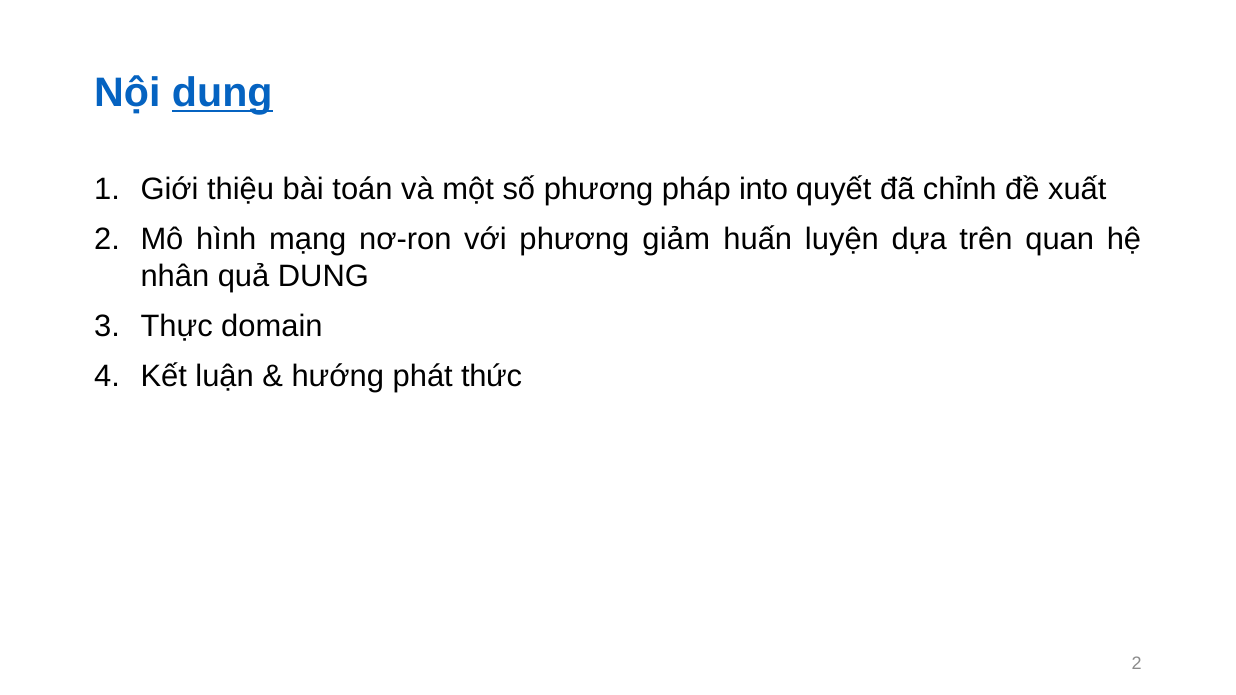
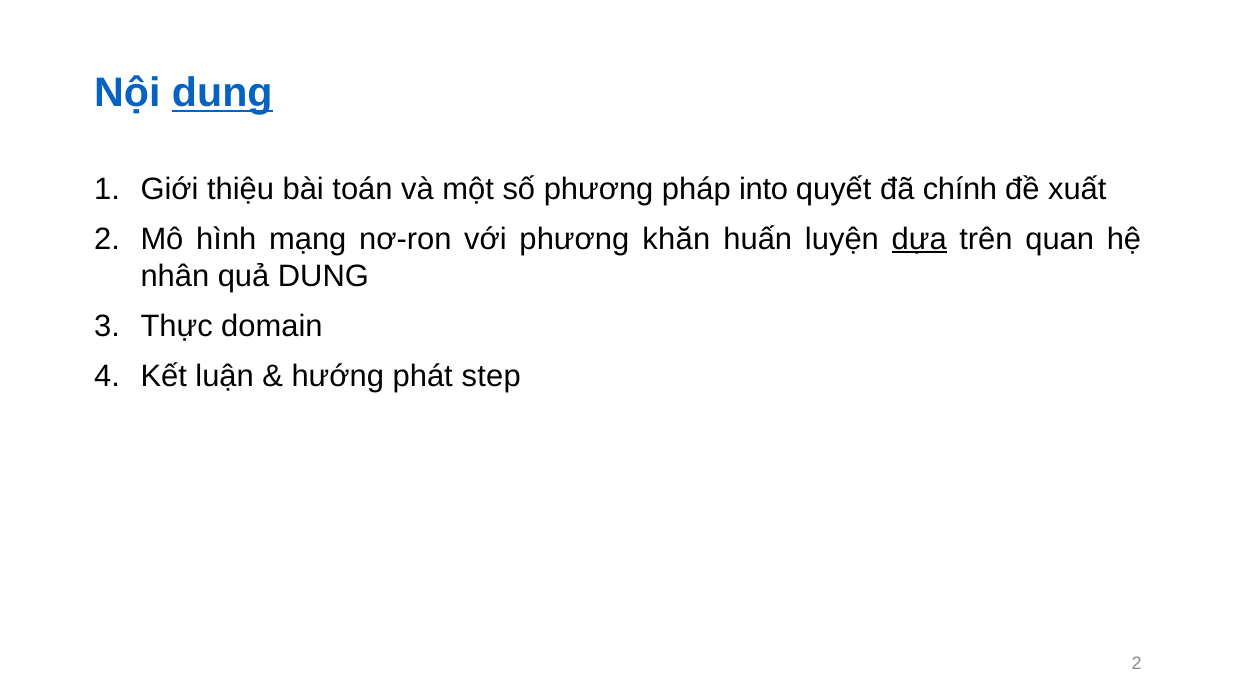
chỉnh: chỉnh -> chính
giảm: giảm -> khăn
dựa underline: none -> present
thức: thức -> step
